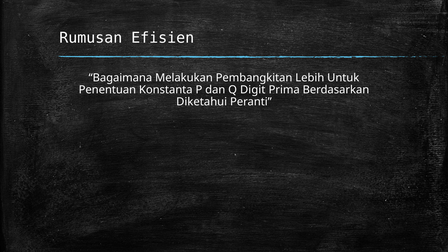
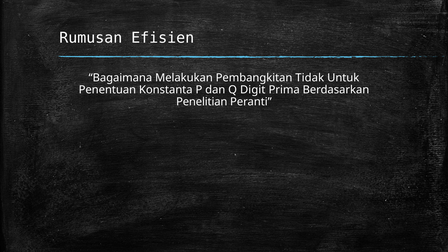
Lebih: Lebih -> Tidak
Diketahui: Diketahui -> Penelitian
